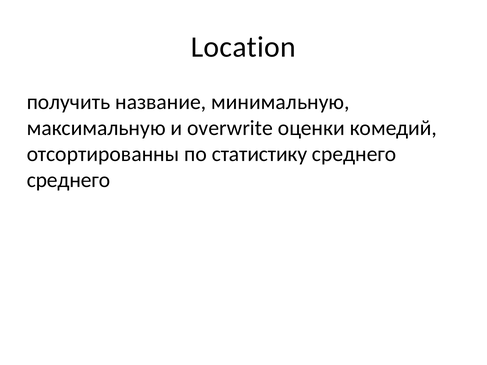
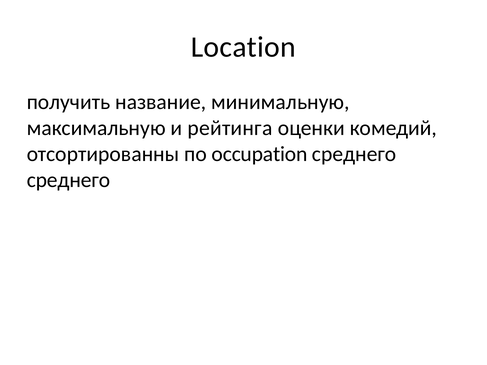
overwrite: overwrite -> рейтинга
статистику: статистику -> occupation
